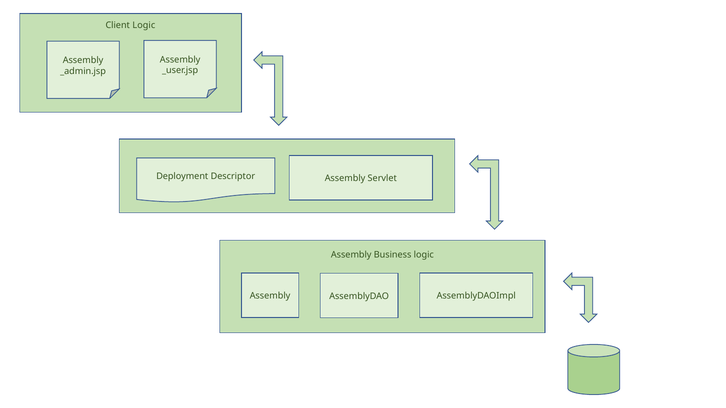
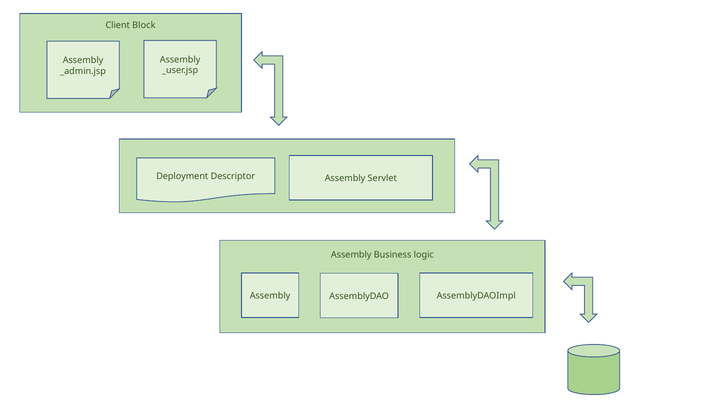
Client Logic: Logic -> Block
